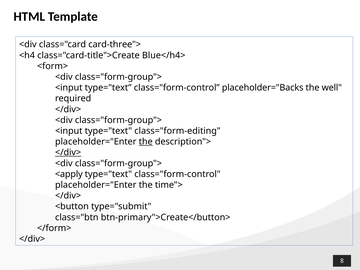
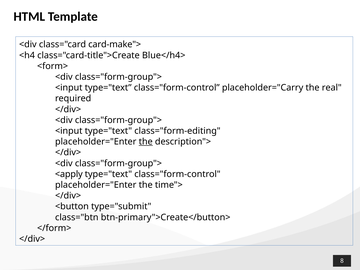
card-three">: card-three"> -> card-make">
placeholder="Backs: placeholder="Backs -> placeholder="Carry
well: well -> real
</div> at (68, 152) underline: present -> none
